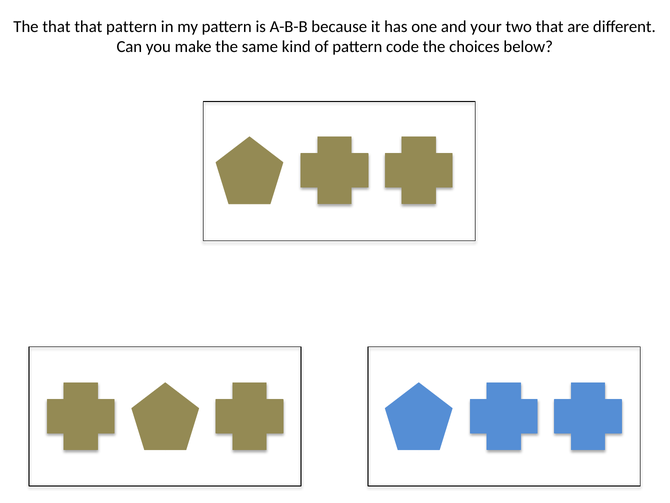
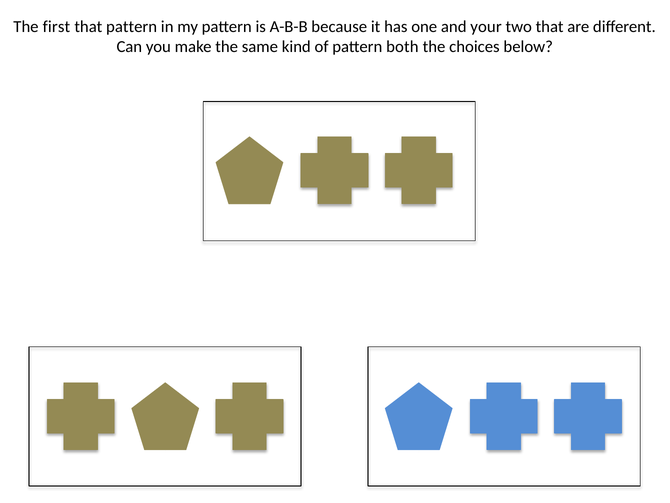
The that: that -> first
code: code -> both
